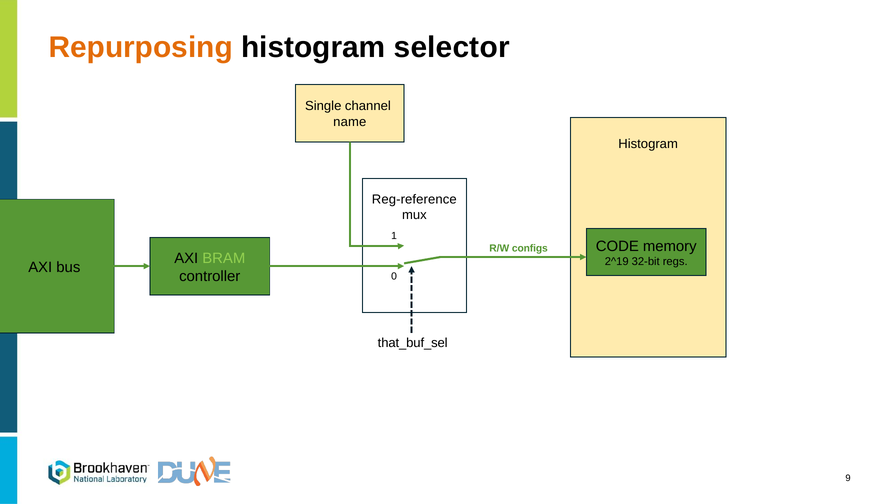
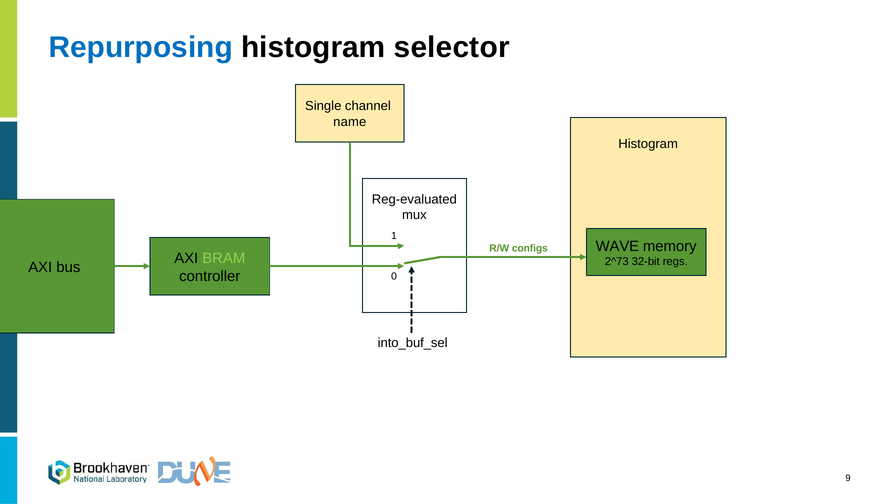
Repurposing colour: orange -> blue
Reg-reference: Reg-reference -> Reg-evaluated
CODE: CODE -> WAVE
2^19: 2^19 -> 2^73
that_buf_sel: that_buf_sel -> into_buf_sel
